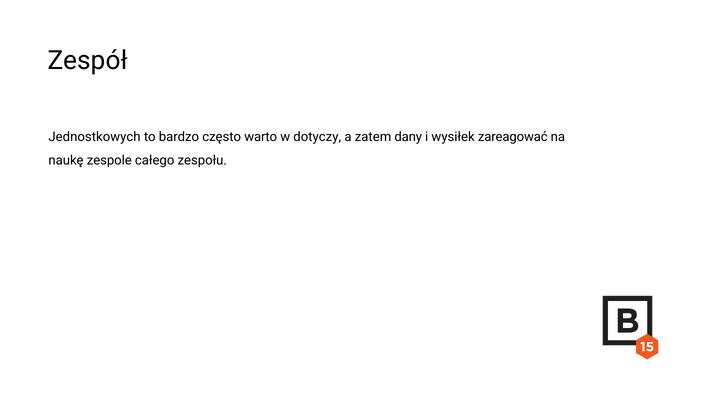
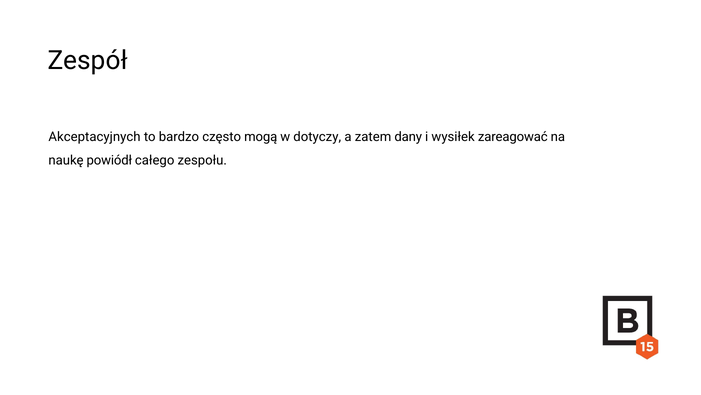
Jednostkowych: Jednostkowych -> Akceptacyjnych
warto: warto -> mogą
zespole: zespole -> powiódł
